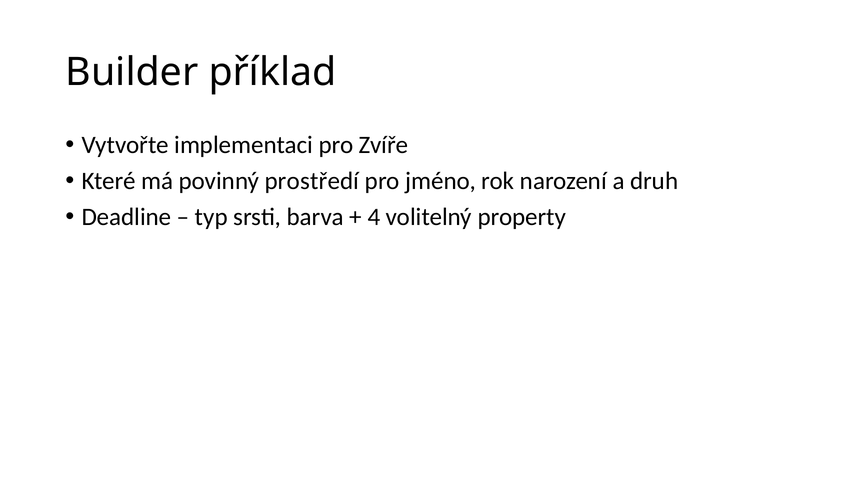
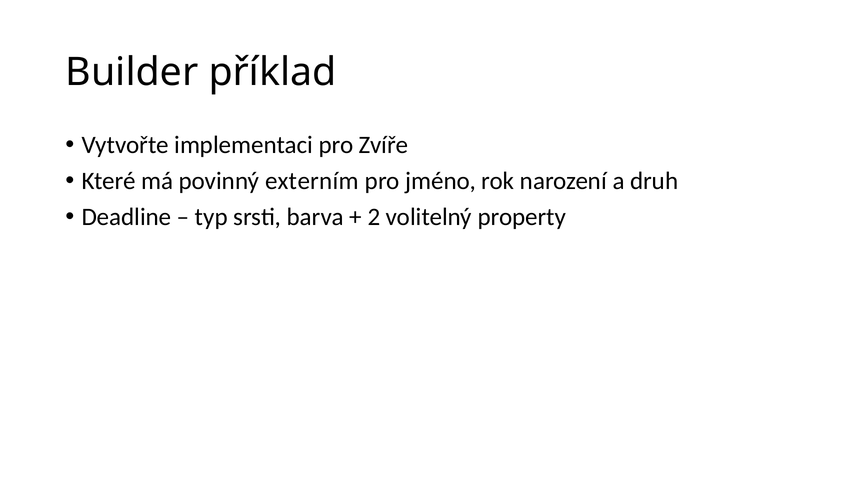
prostředí: prostředí -> externím
4: 4 -> 2
